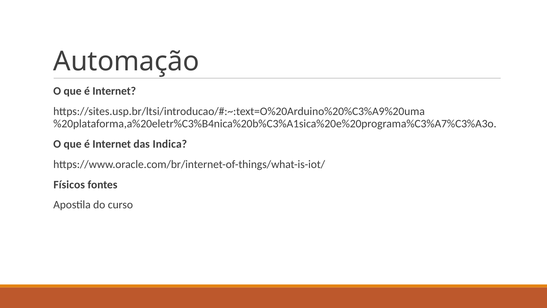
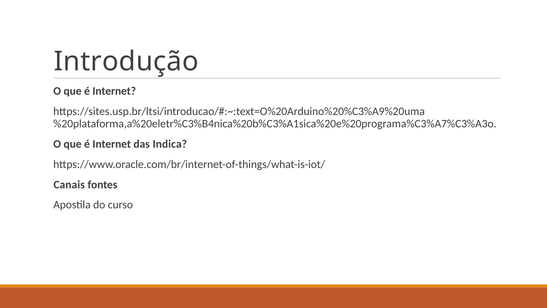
Automação: Automação -> Introdução
Físicos: Físicos -> Canais
